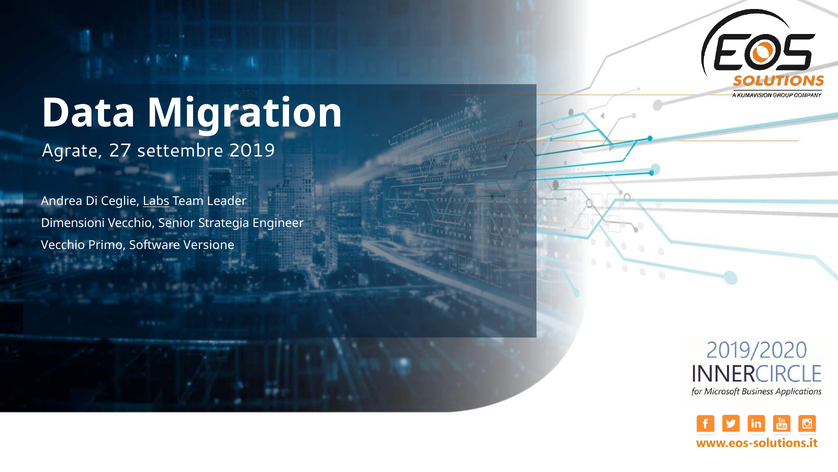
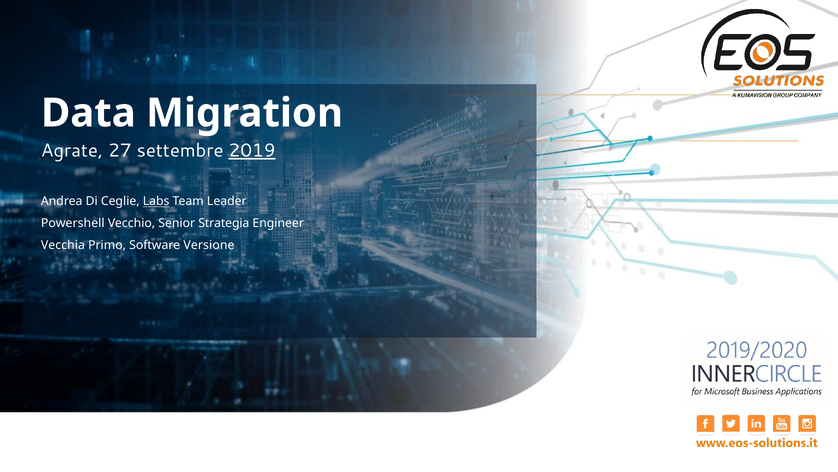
2019 underline: none -> present
Dimensioni: Dimensioni -> Powershell
Vecchio at (63, 245): Vecchio -> Vecchia
